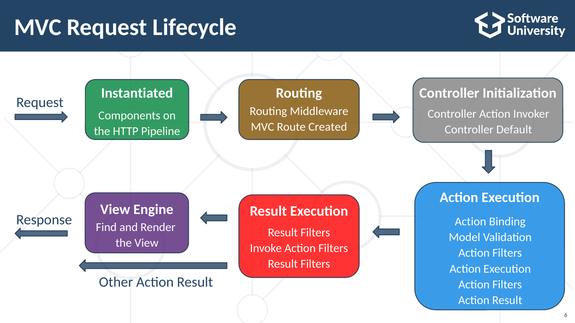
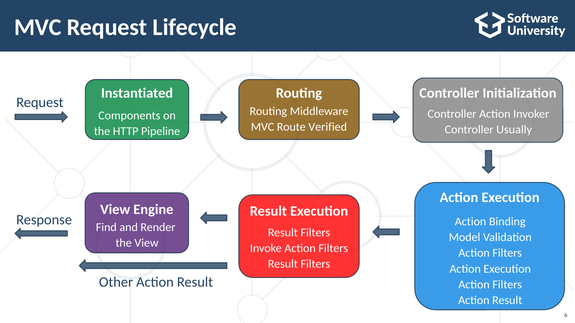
Created: Created -> Verified
Default: Default -> Usually
